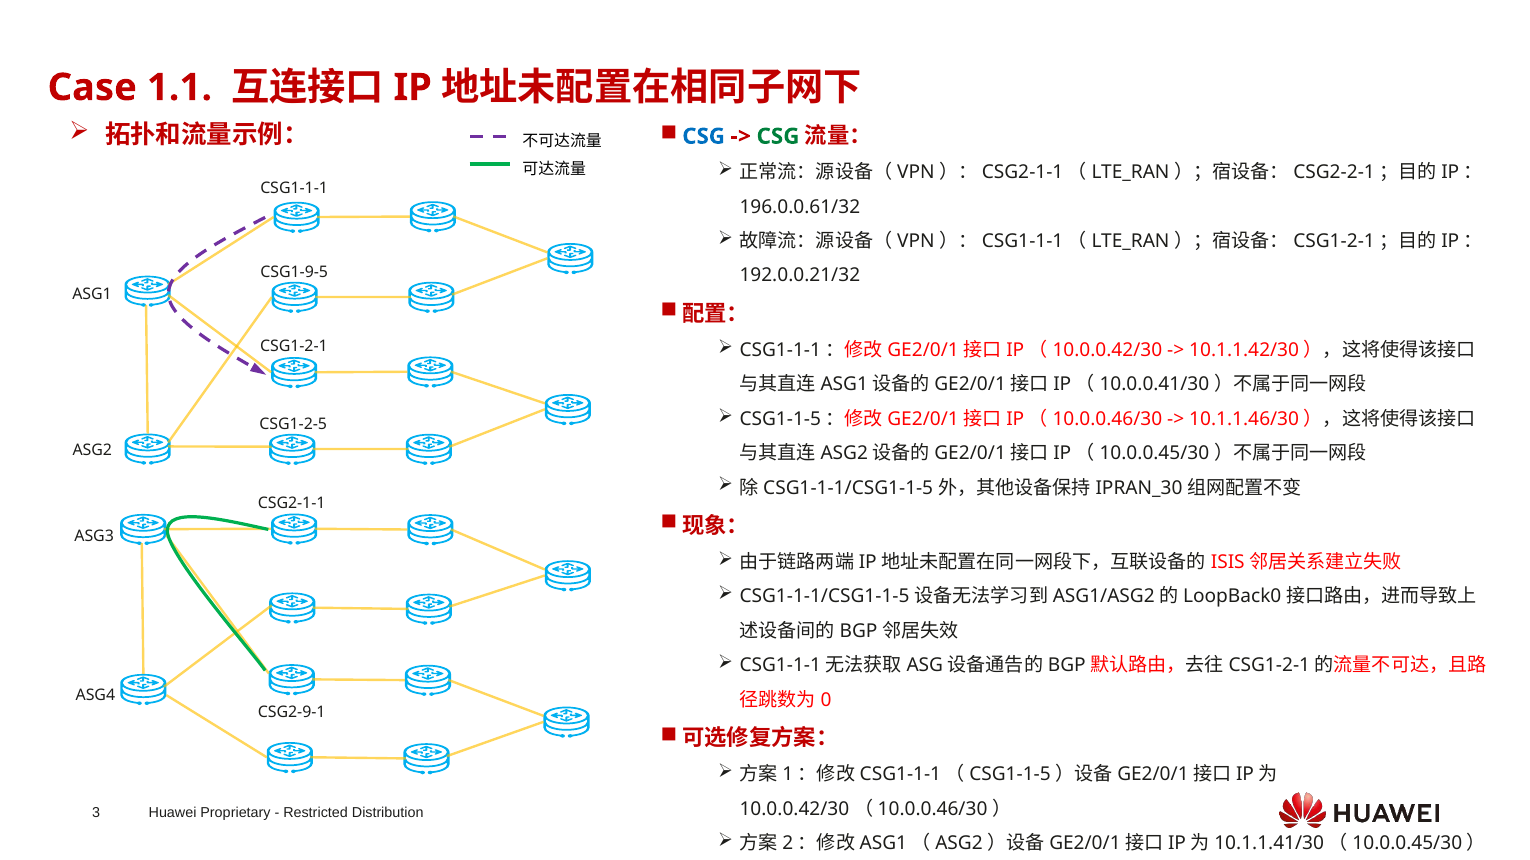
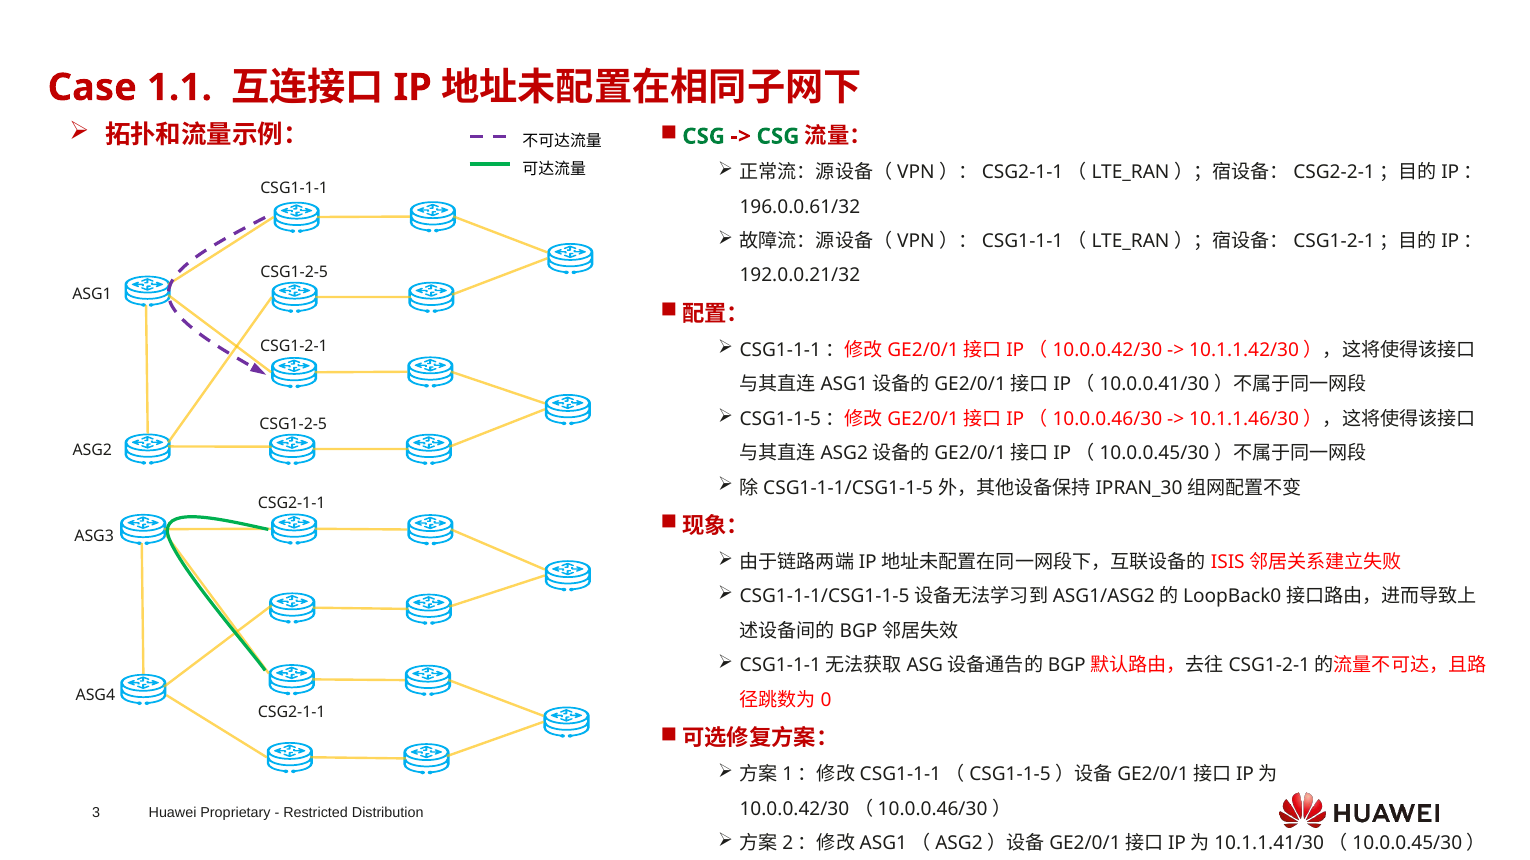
CSG at (704, 136) colour: blue -> green
CSG1-9-5 at (294, 272): CSG1-9-5 -> CSG1-2-5
CSG2-9-1 at (292, 713): CSG2-9-1 -> CSG2-1-1
